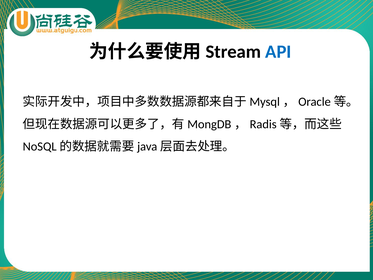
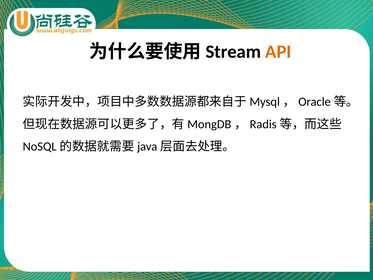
API colour: blue -> orange
